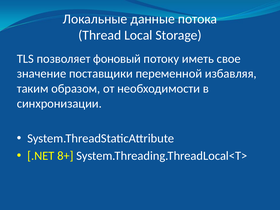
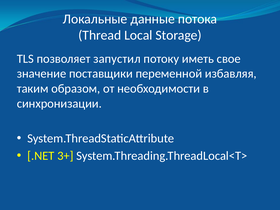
фоновый: фоновый -> запустил
8+: 8+ -> 3+
